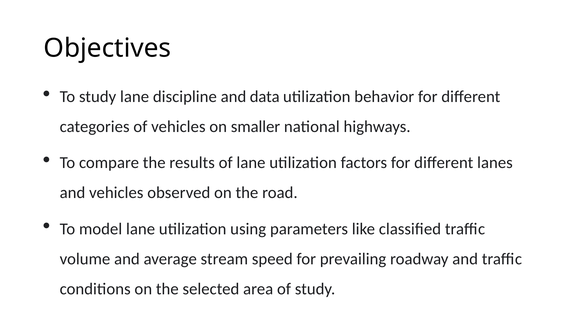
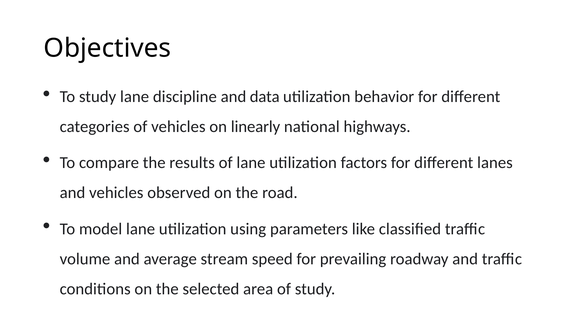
smaller: smaller -> linearly
